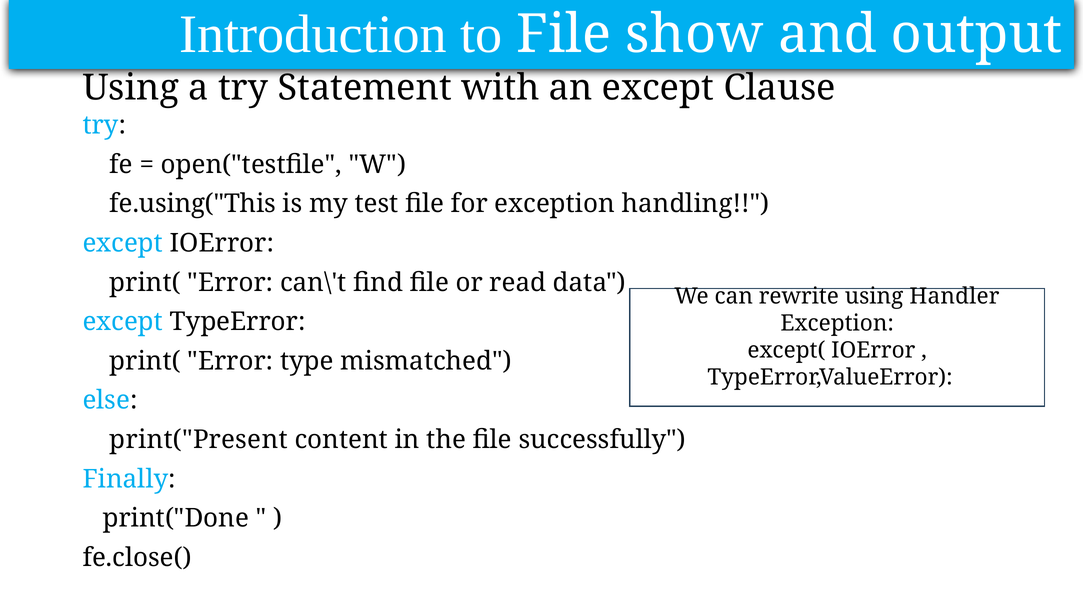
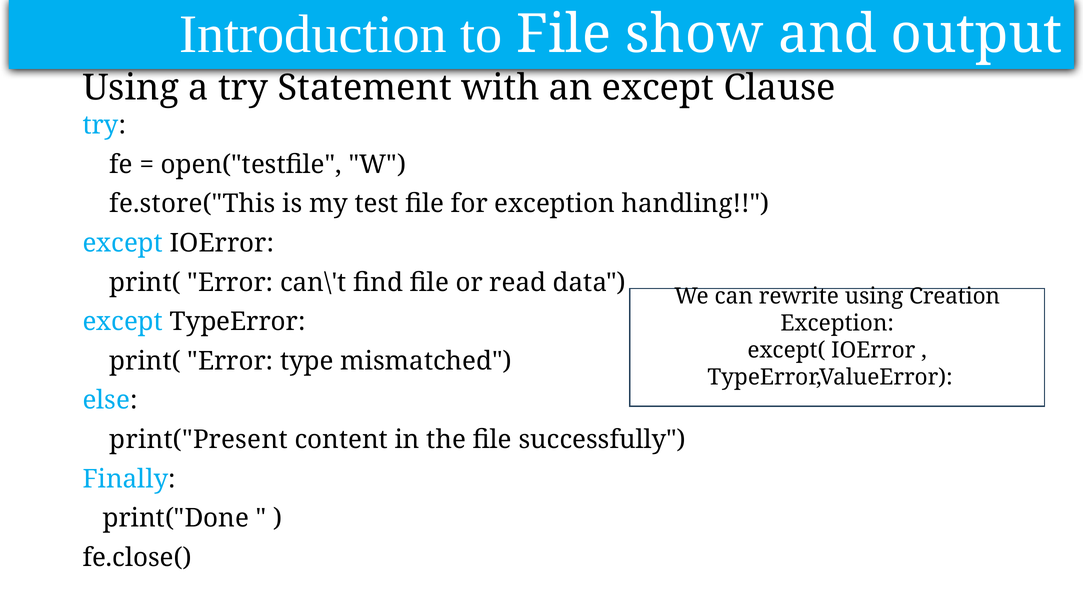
fe.using("This: fe.using("This -> fe.store("This
Handler: Handler -> Creation
